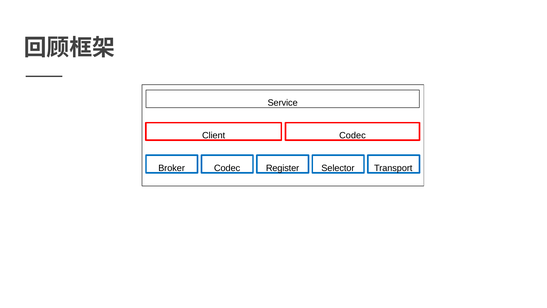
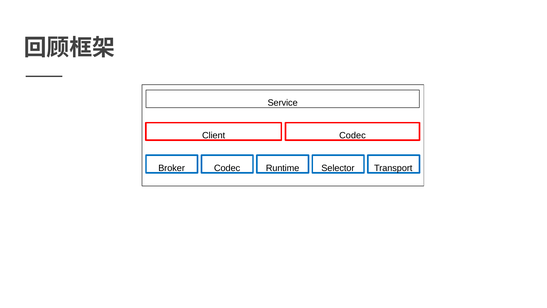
Register: Register -> Runtime
